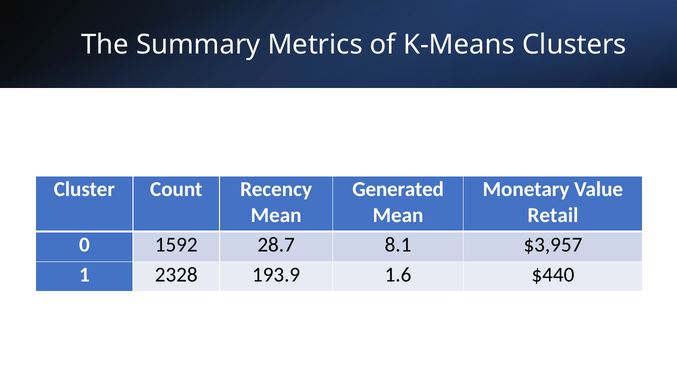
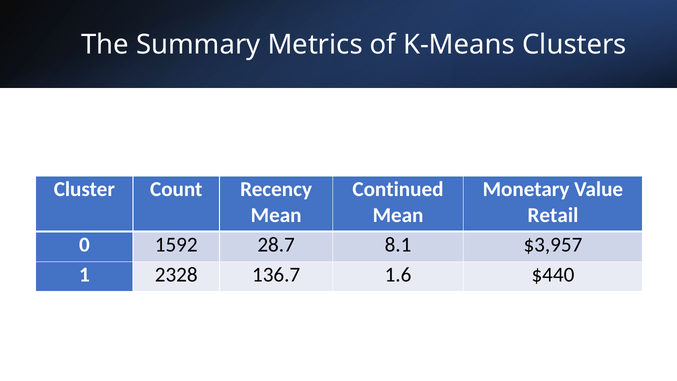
Generated: Generated -> Continued
193.9: 193.9 -> 136.7
